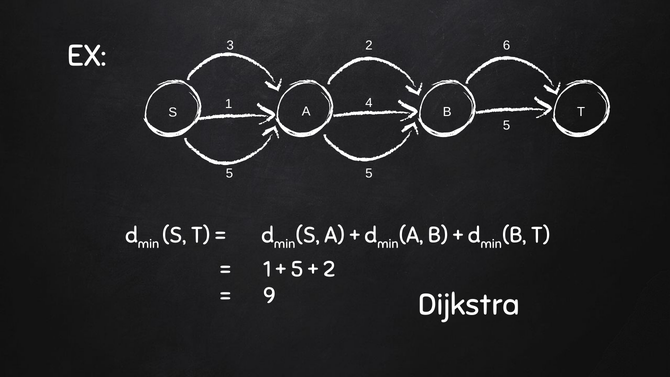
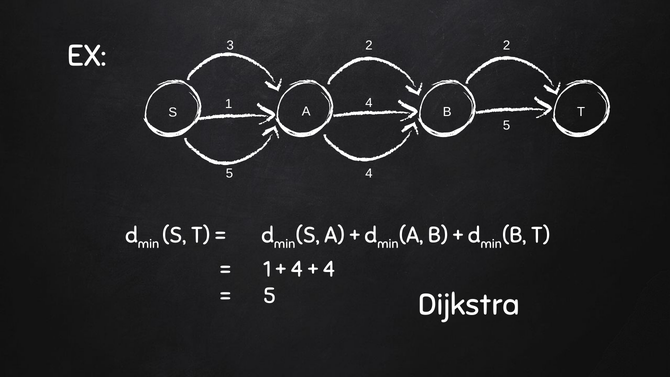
2 6: 6 -> 2
5 at (369, 173): 5 -> 4
5 at (297, 269): 5 -> 4
2 at (329, 269): 2 -> 4
9 at (269, 296): 9 -> 5
